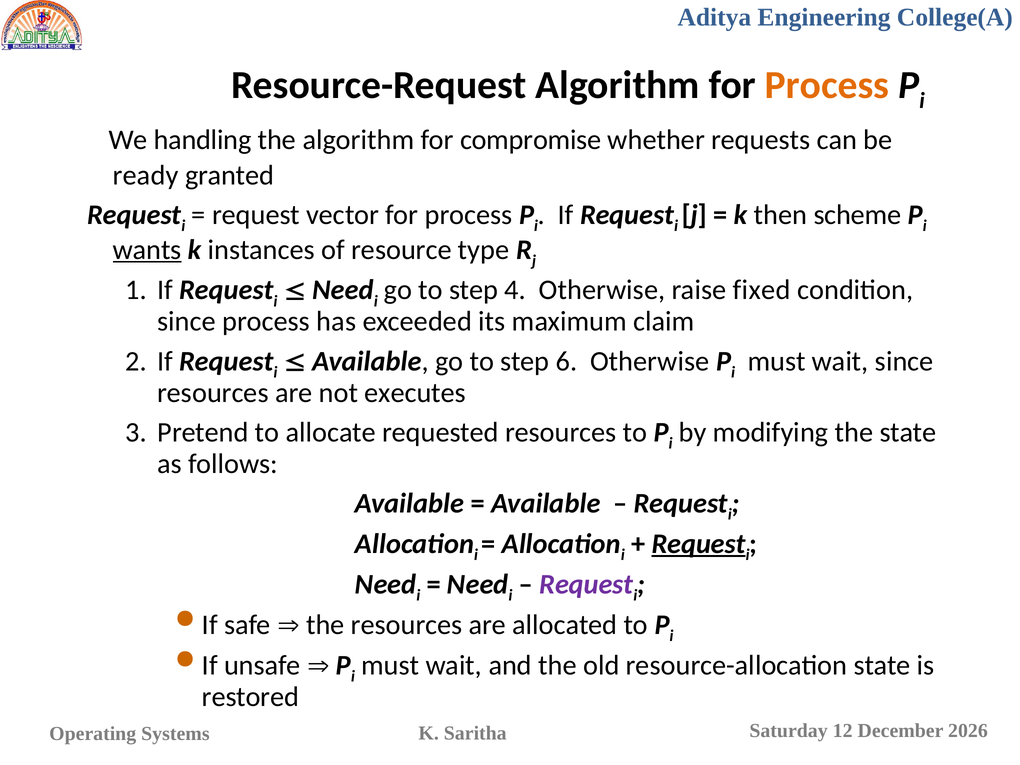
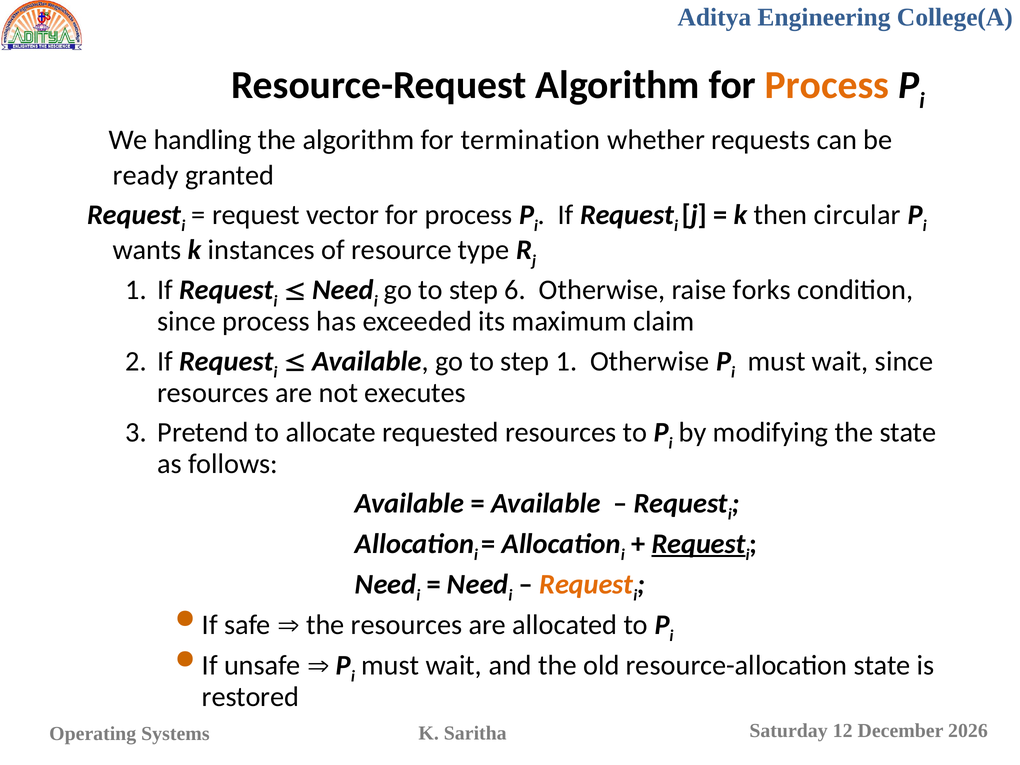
compromise: compromise -> termination
scheme: scheme -> circular
wants underline: present -> none
4: 4 -> 6
fixed: fixed -> forks
step 6: 6 -> 1
Request at (586, 584) colour: purple -> orange
